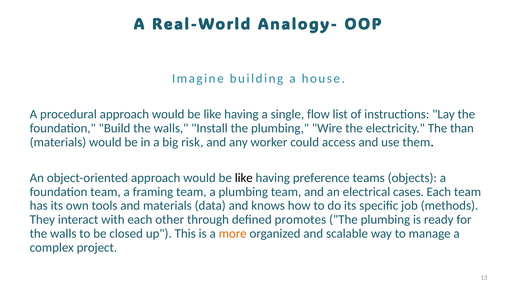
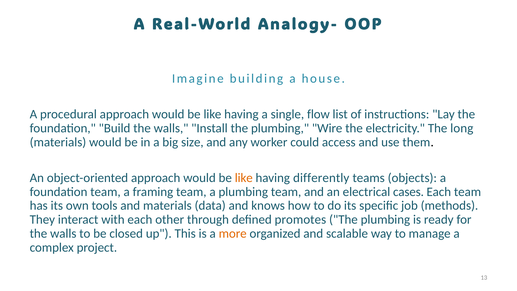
than: than -> long
risk: risk -> size
like at (244, 178) colour: black -> orange
preference: preference -> differently
